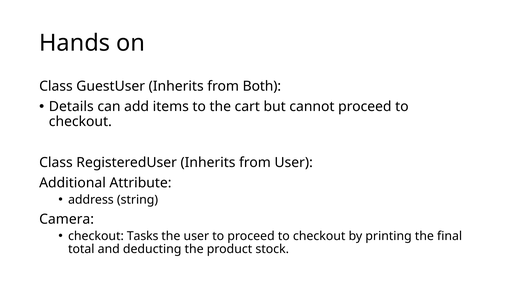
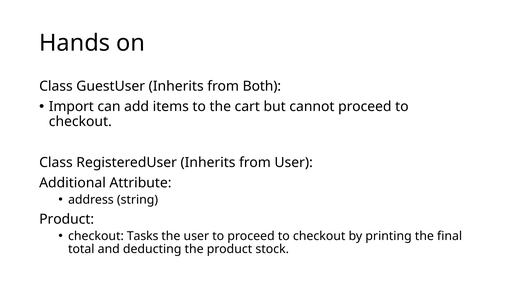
Details: Details -> Import
Camera at (67, 219): Camera -> Product
